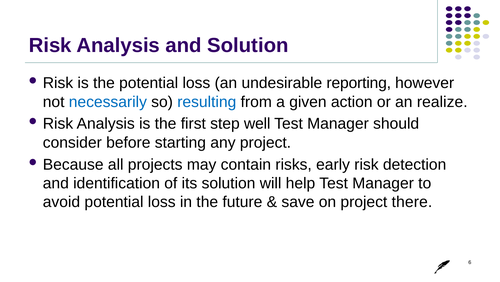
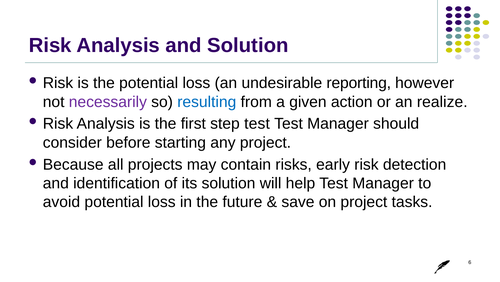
necessarily colour: blue -> purple
step well: well -> test
there: there -> tasks
